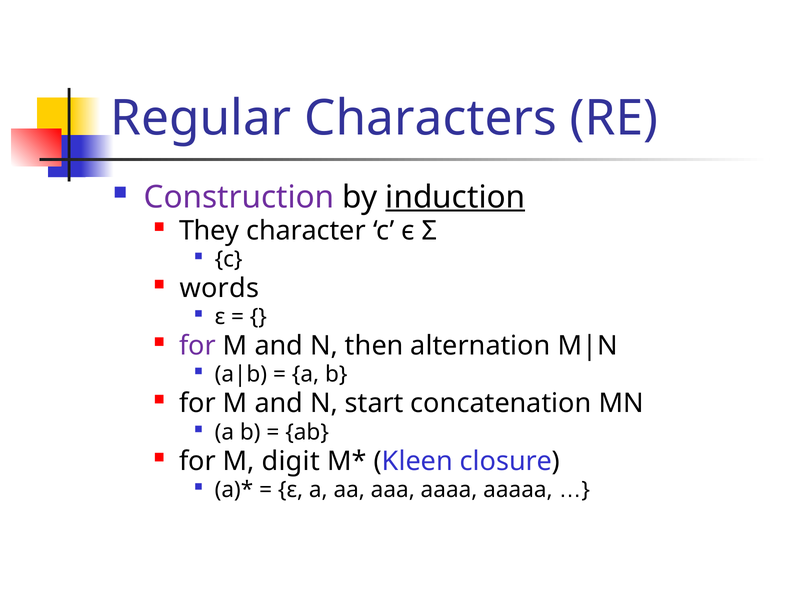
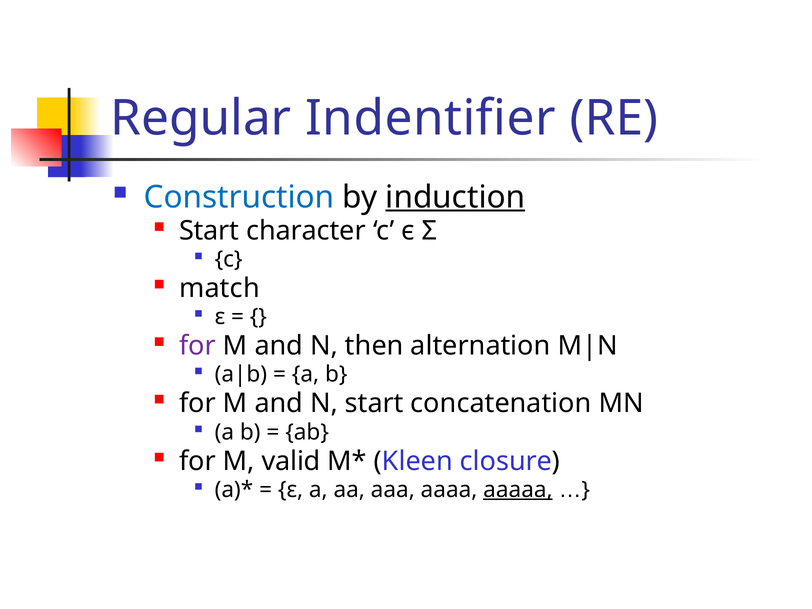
Characters: Characters -> Indentifier
Construction colour: purple -> blue
They at (209, 231): They -> Start
words: words -> match
digit: digit -> valid
aaaaa underline: none -> present
